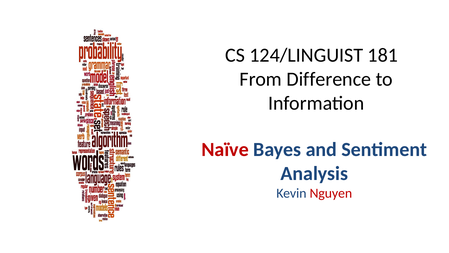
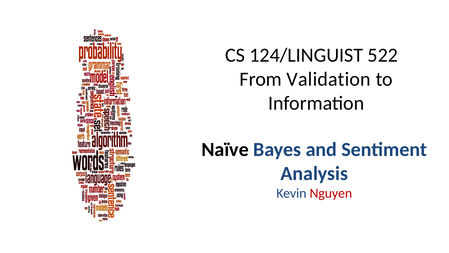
181: 181 -> 522
Difference: Difference -> Validation
Naïve colour: red -> black
